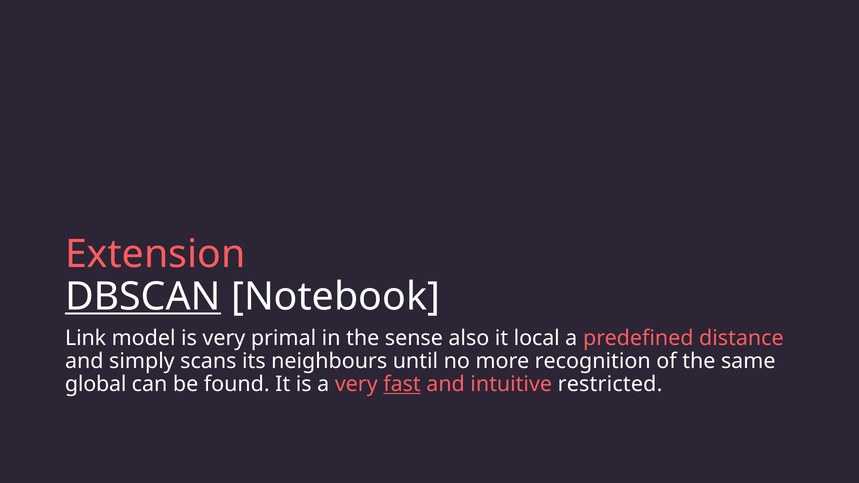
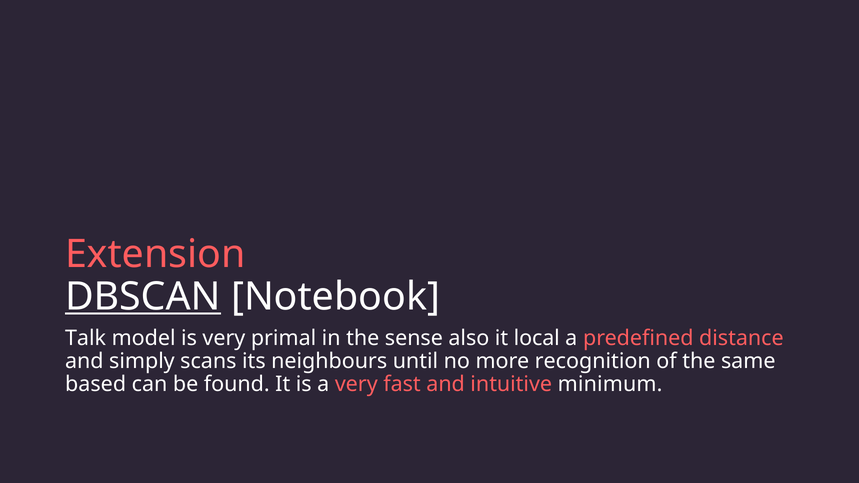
Link: Link -> Talk
global: global -> based
fast underline: present -> none
restricted: restricted -> minimum
